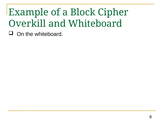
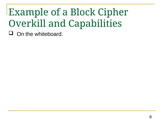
and Whiteboard: Whiteboard -> Capabilities
